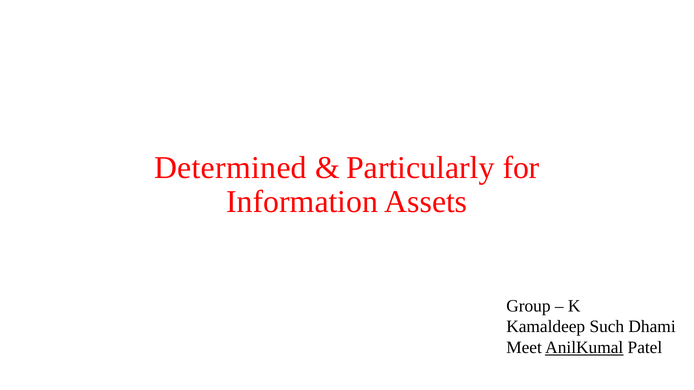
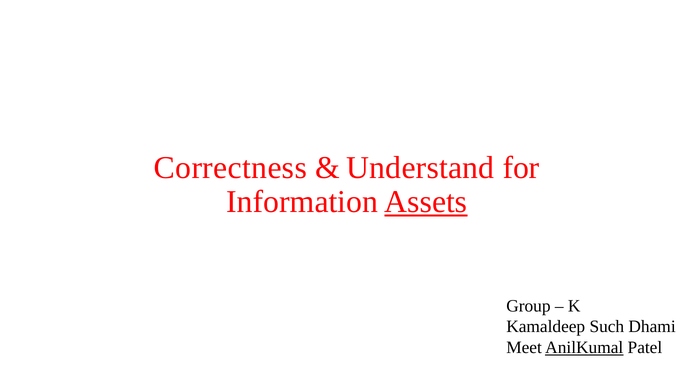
Determined: Determined -> Correctness
Particularly: Particularly -> Understand
Assets underline: none -> present
